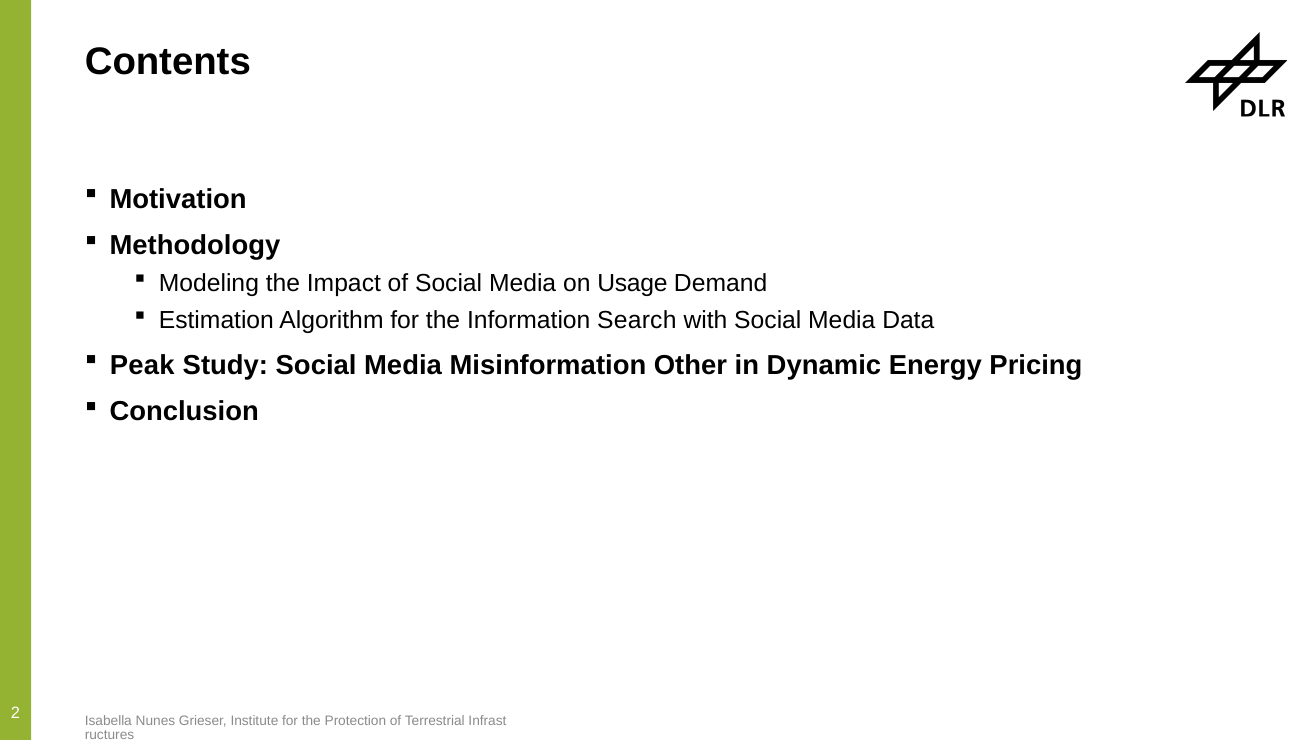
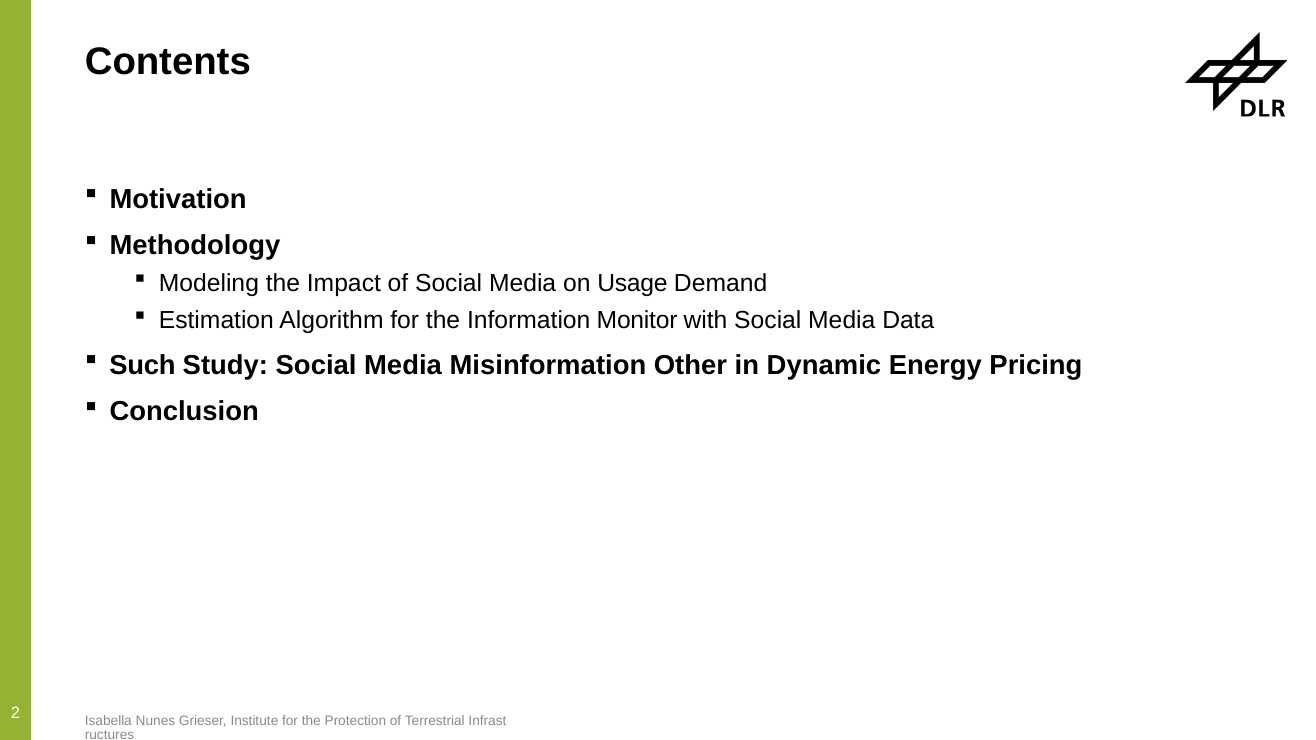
Search: Search -> Monitor
Peak: Peak -> Such
